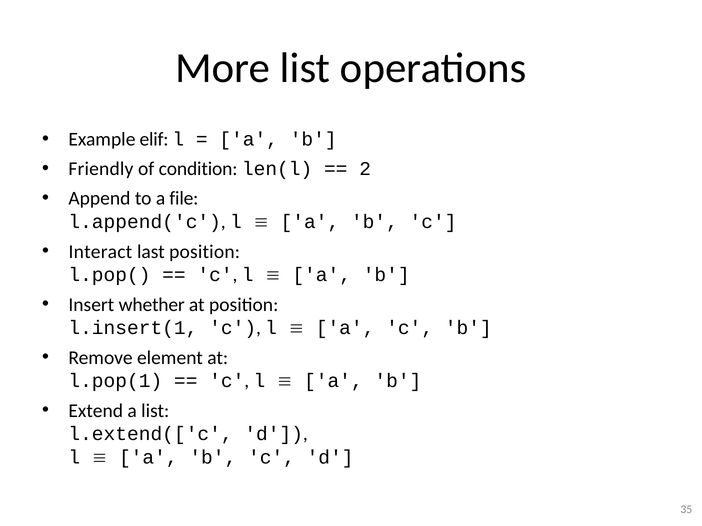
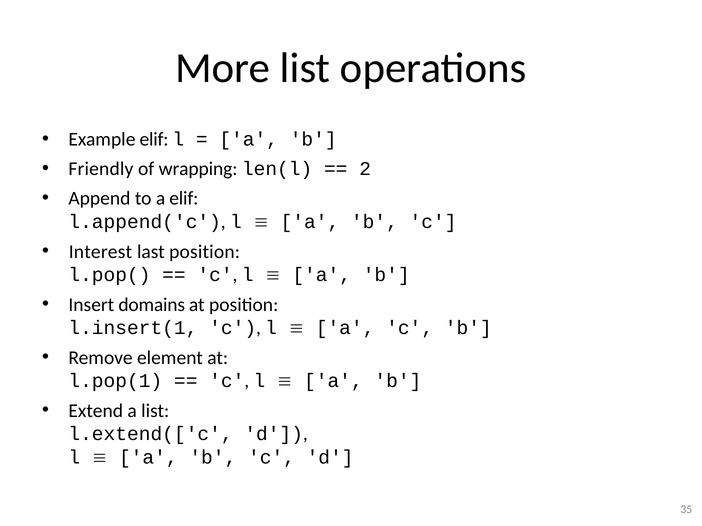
condition: condition -> wrapping
a file: file -> elif
Interact: Interact -> Interest
whether: whether -> domains
